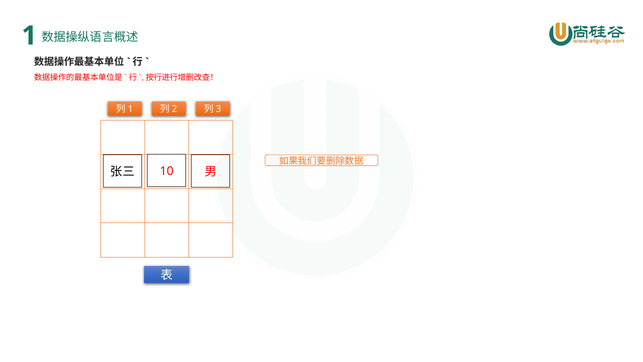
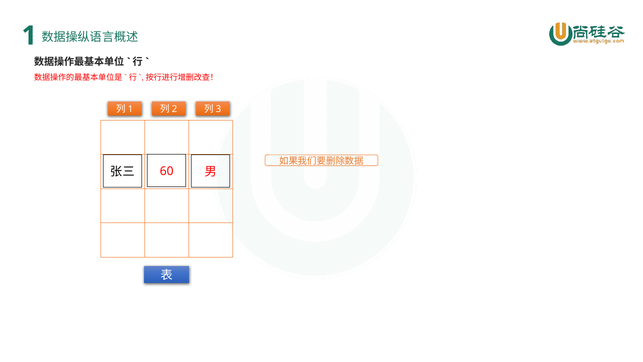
10: 10 -> 60
